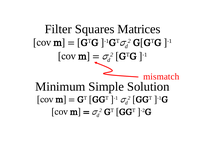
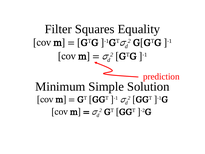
Matrices: Matrices -> Equality
mismatch: mismatch -> prediction
